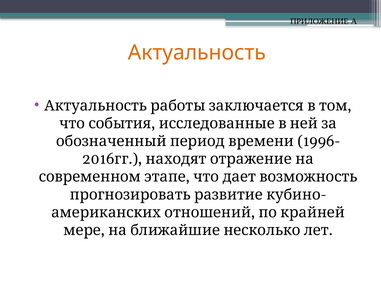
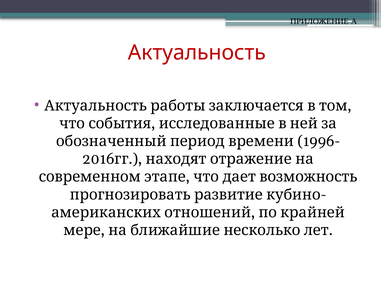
Актуальность colour: orange -> red
